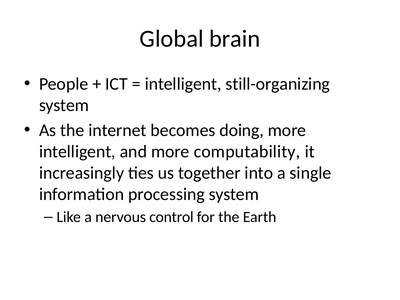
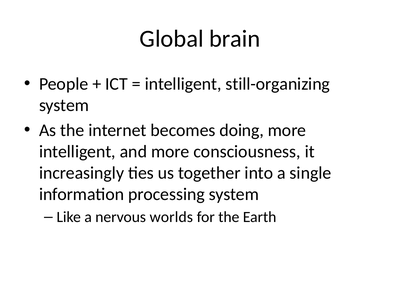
computability: computability -> consciousness
control: control -> worlds
